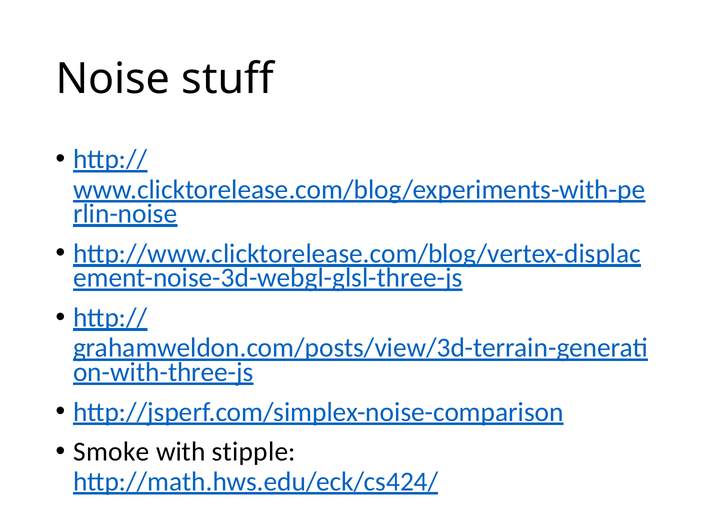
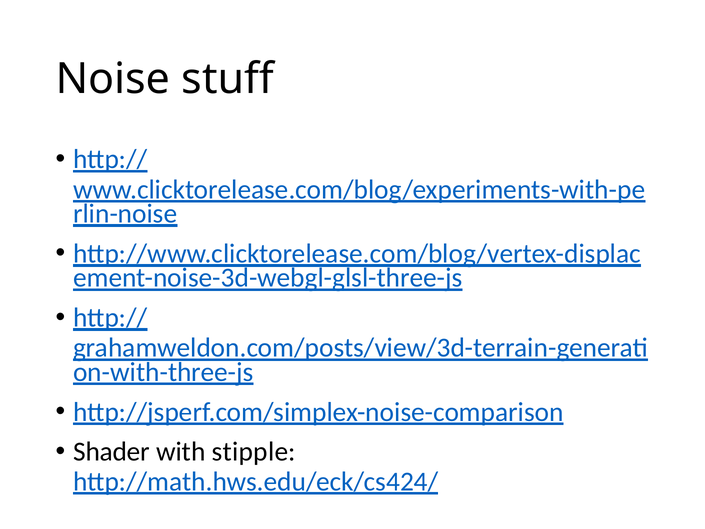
Smoke: Smoke -> Shader
